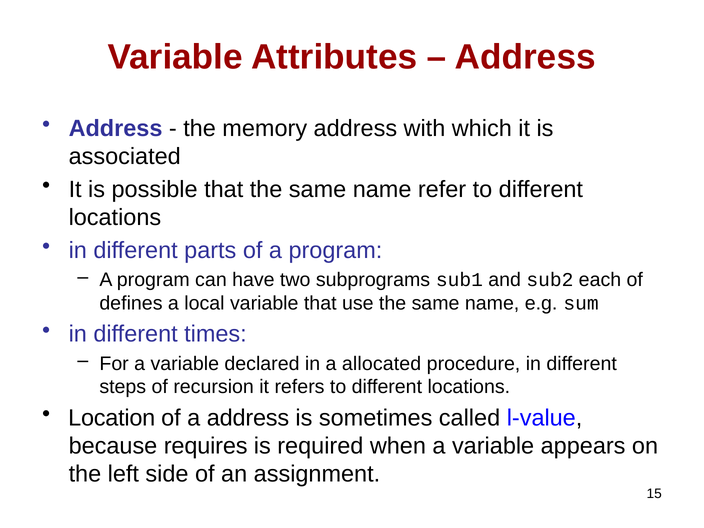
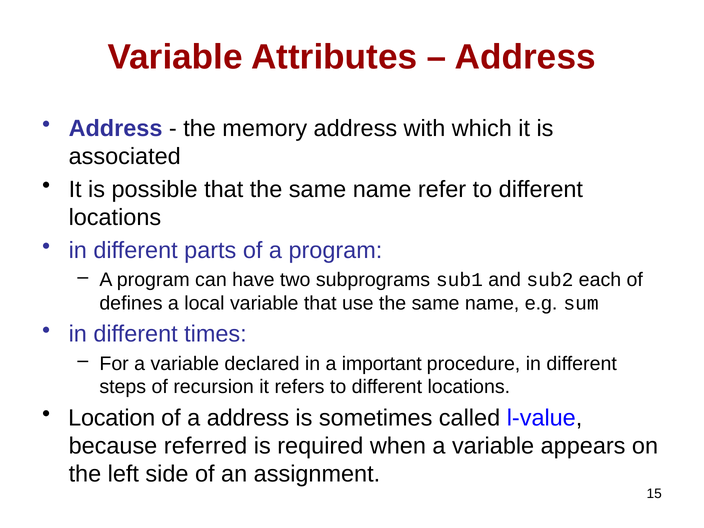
allocated: allocated -> important
requires: requires -> referred
